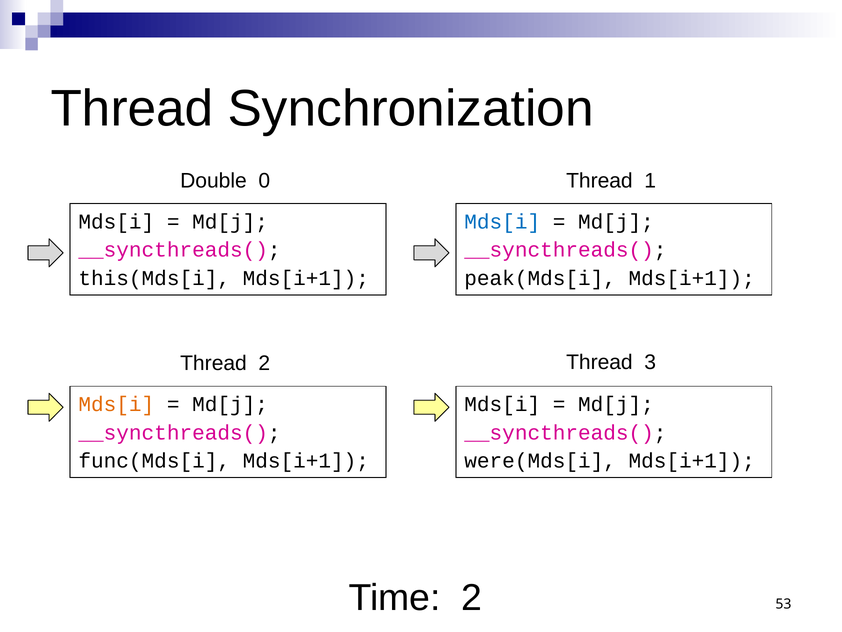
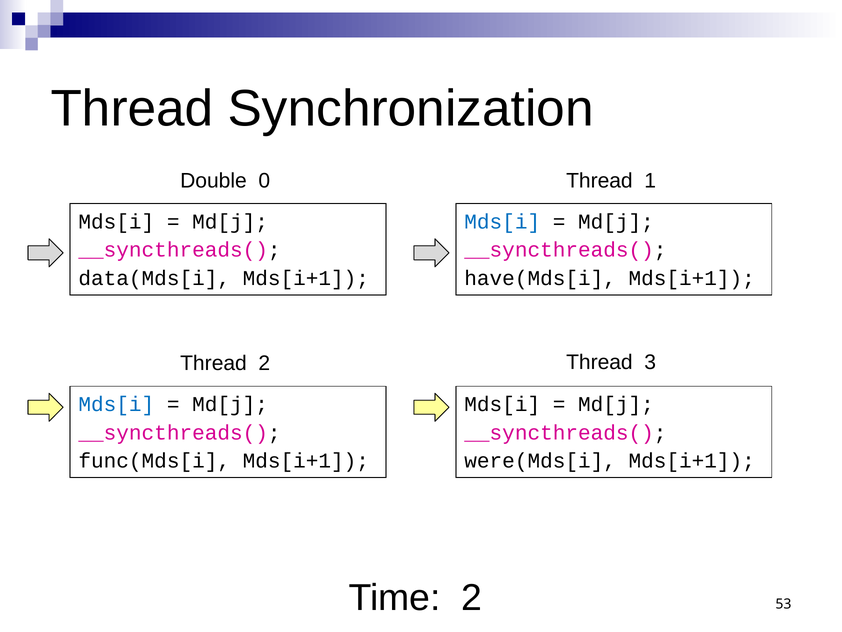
this(Mds[i: this(Mds[i -> data(Mds[i
peak(Mds[i: peak(Mds[i -> have(Mds[i
Mds[i at (116, 404) colour: orange -> blue
